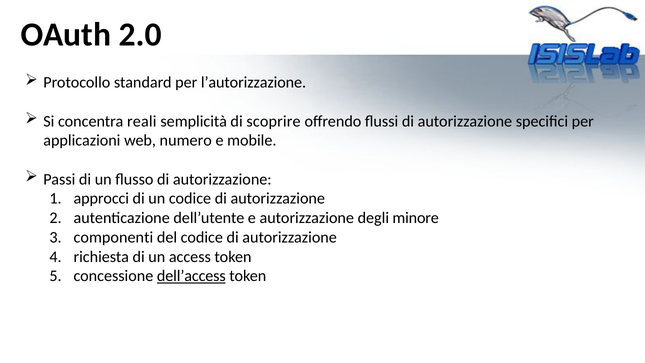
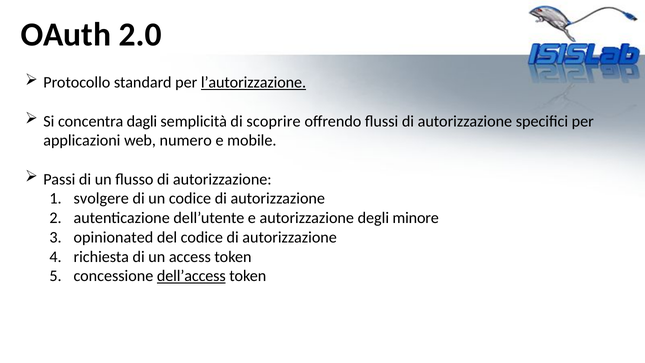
l’autorizzazione underline: none -> present
reali: reali -> dagli
approcci: approcci -> svolgere
componenti: componenti -> opinionated
